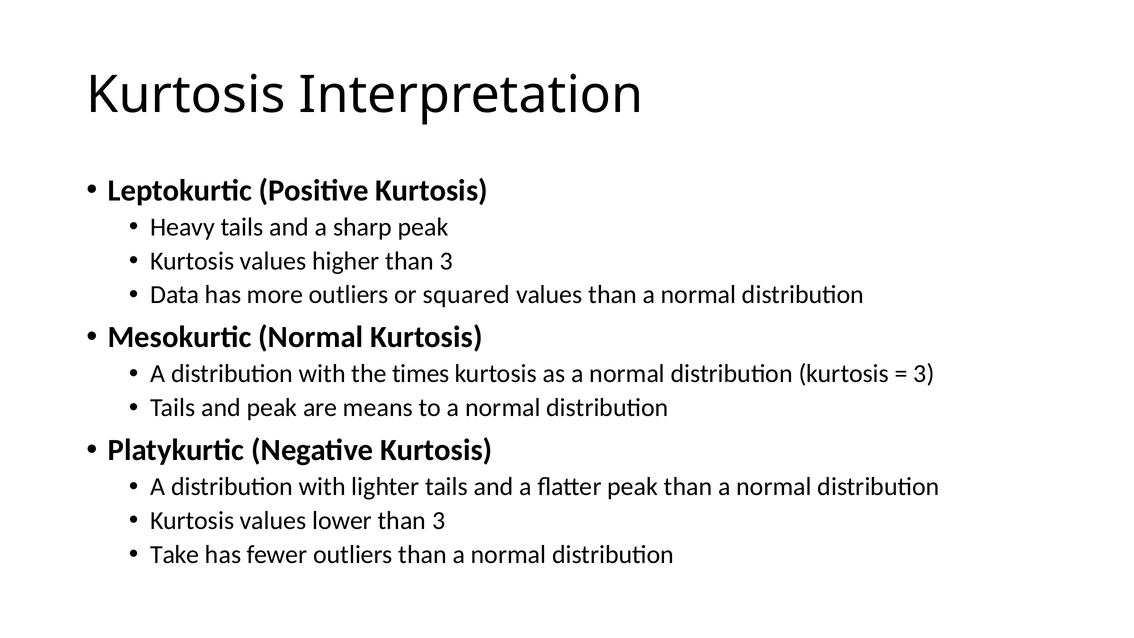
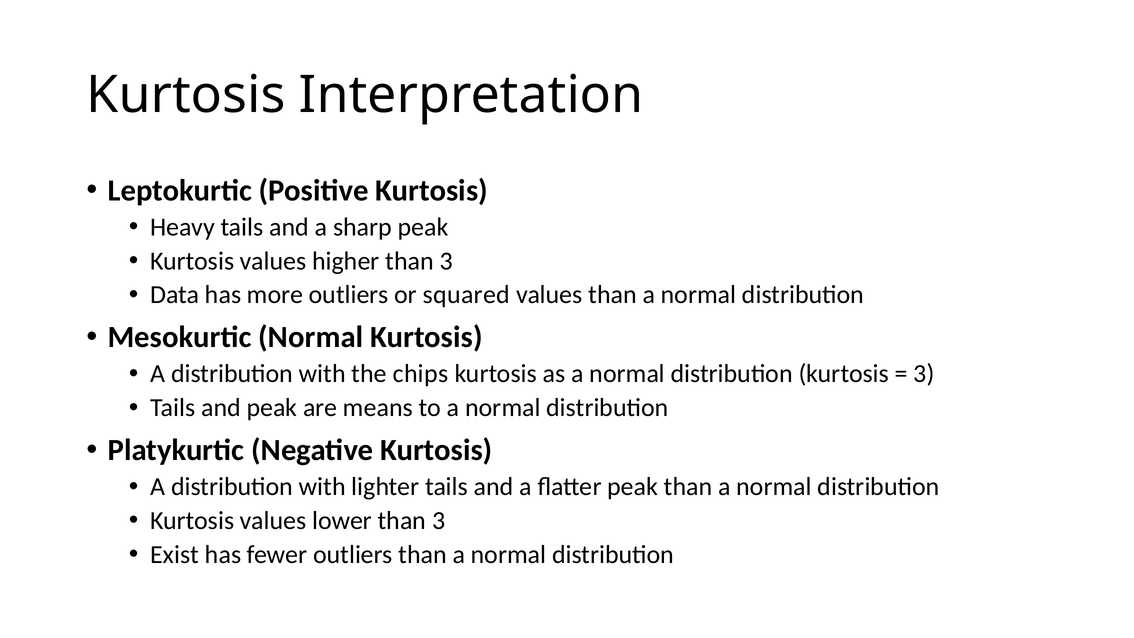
times: times -> chips
Take: Take -> Exist
